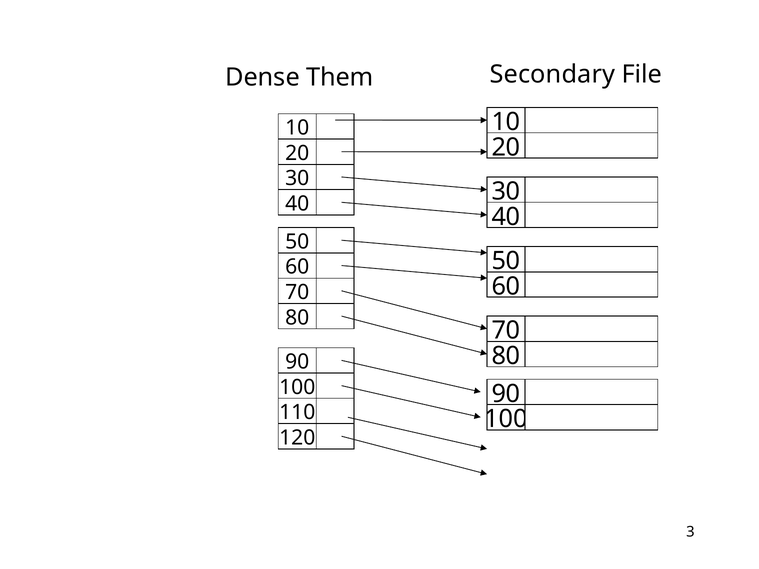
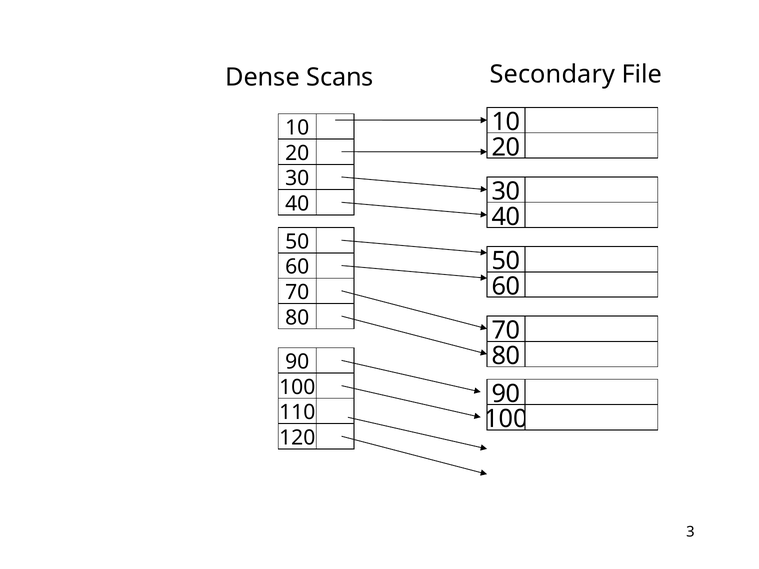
Them: Them -> Scans
